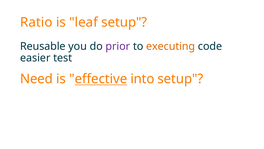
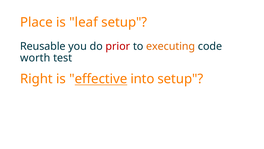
Ratio: Ratio -> Place
prior colour: purple -> red
easier: easier -> worth
Need: Need -> Right
